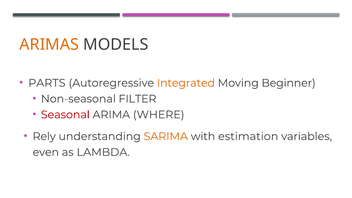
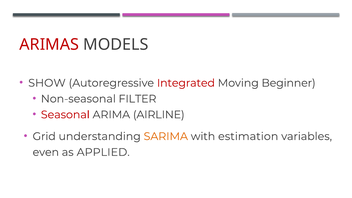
ARIMAS colour: orange -> red
PARTS: PARTS -> SHOW
Integrated colour: orange -> red
WHERE: WHERE -> AIRLINE
Rely: Rely -> Grid
LAMBDA: LAMBDA -> APPLIED
